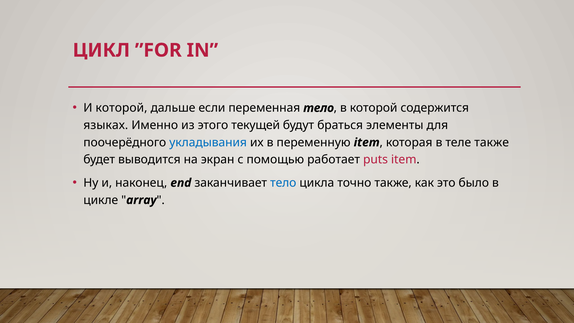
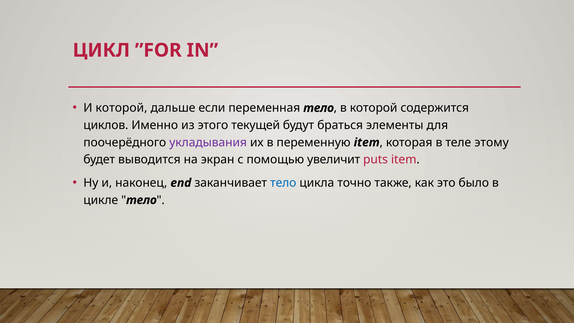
языках: языках -> циклов
укладывания colour: blue -> purple
теле также: также -> этому
работает: работает -> увеличит
array at (141, 200): array -> тело
